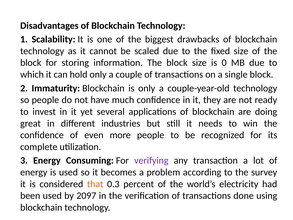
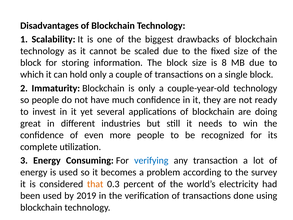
0: 0 -> 8
verifying colour: purple -> blue
2097: 2097 -> 2019
